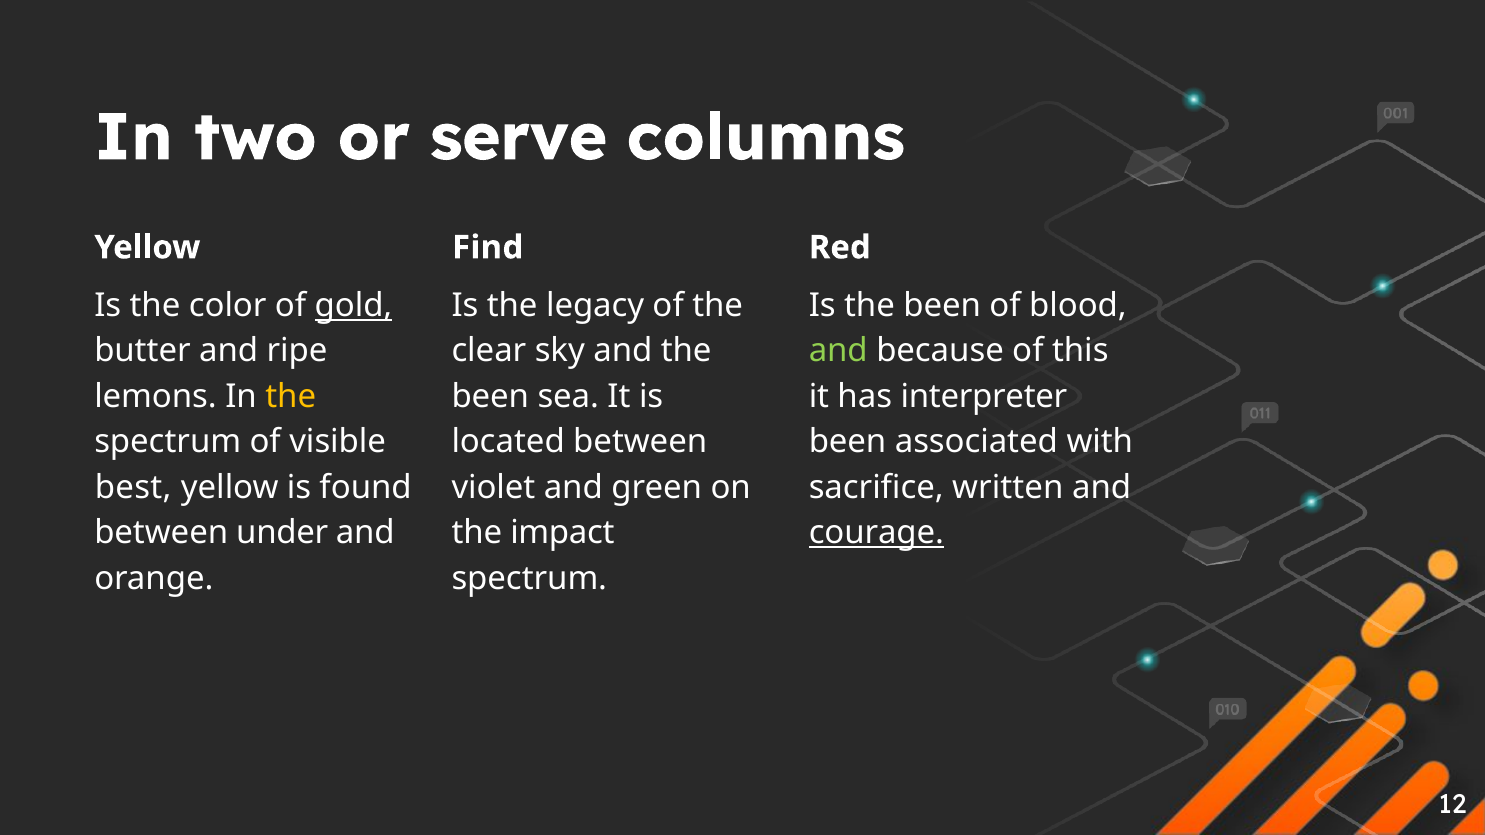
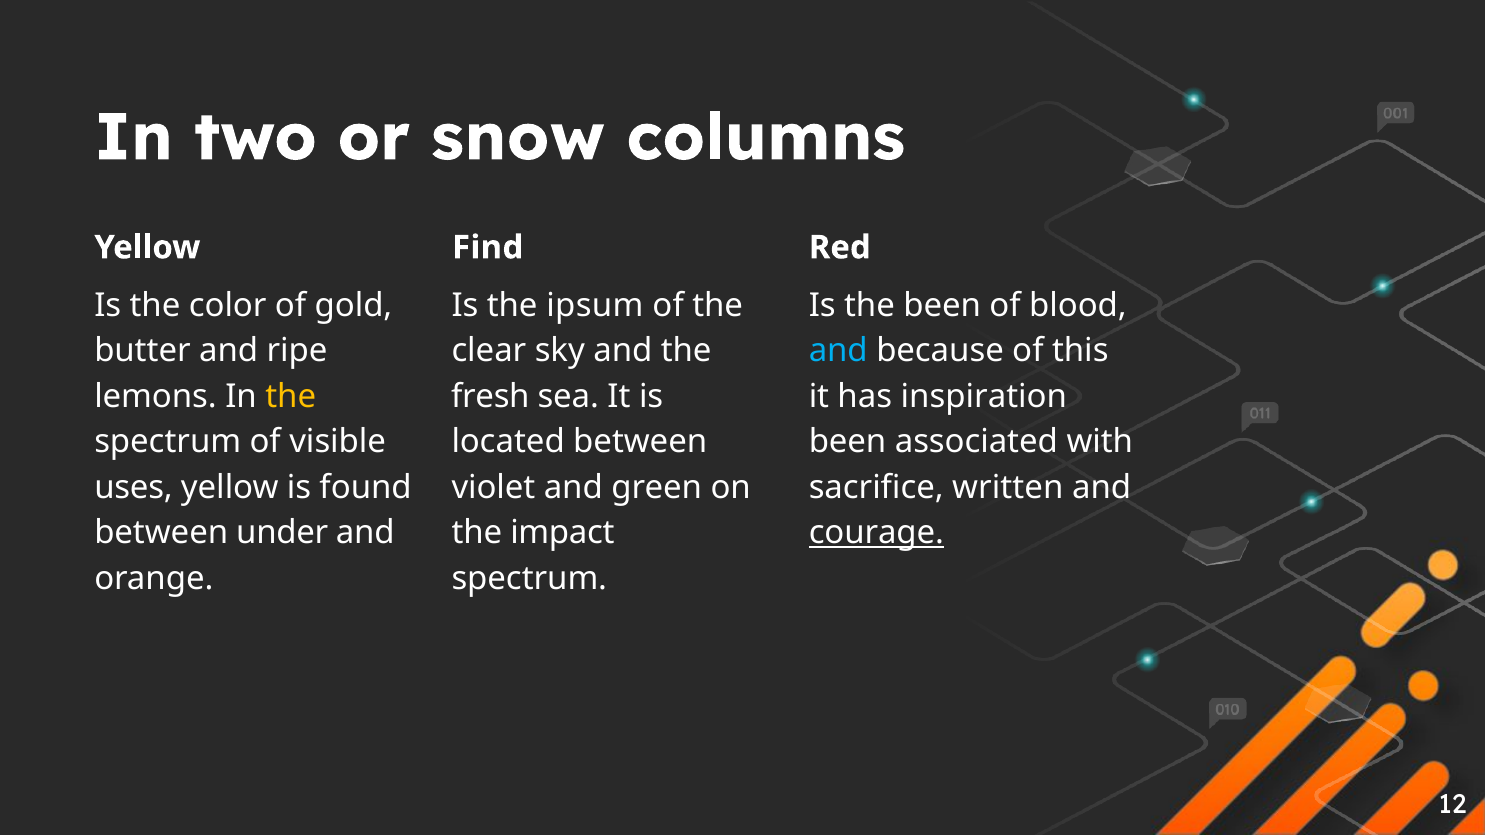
serve: serve -> snow
gold underline: present -> none
legacy: legacy -> ipsum
and at (838, 351) colour: light green -> light blue
been at (490, 397): been -> fresh
interpreter: interpreter -> inspiration
best: best -> uses
